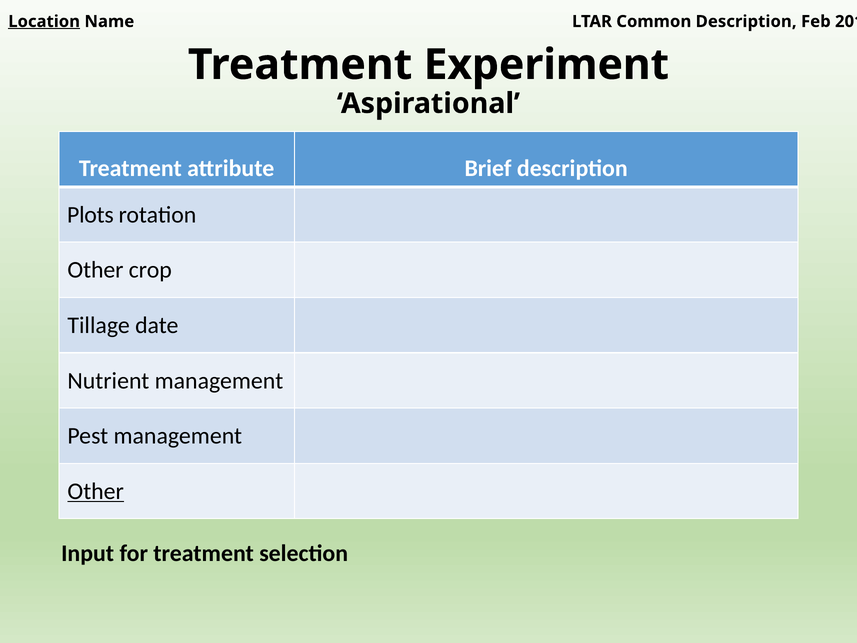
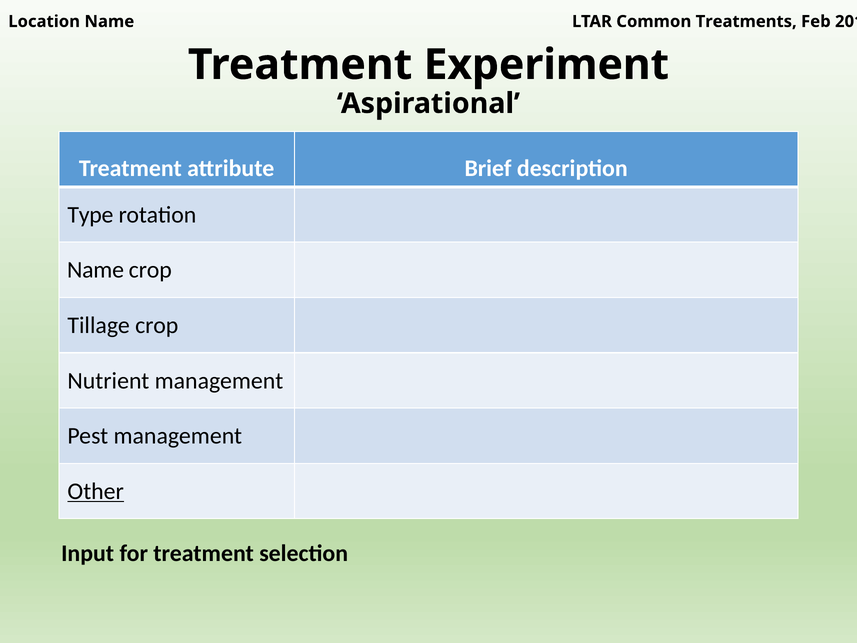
Location underline: present -> none
Common Description: Description -> Treatments
Plots: Plots -> Type
Other at (95, 270): Other -> Name
Tillage date: date -> crop
